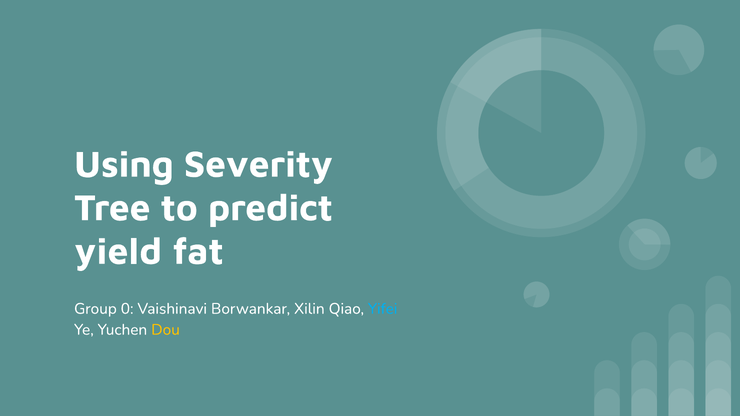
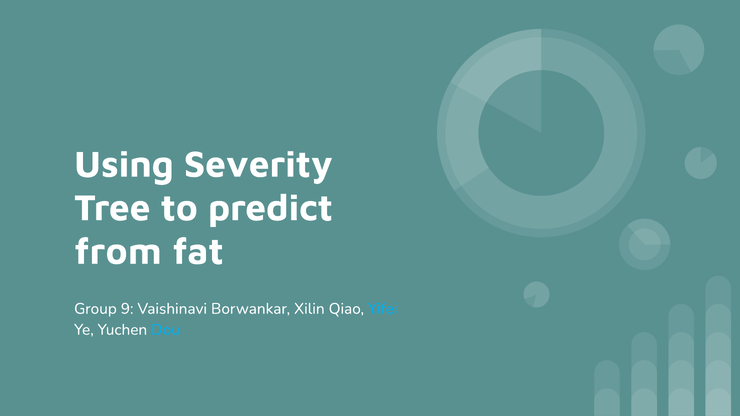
yield: yield -> from
0: 0 -> 9
Dou colour: yellow -> light blue
